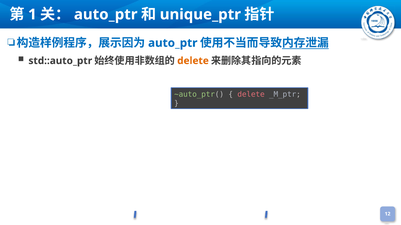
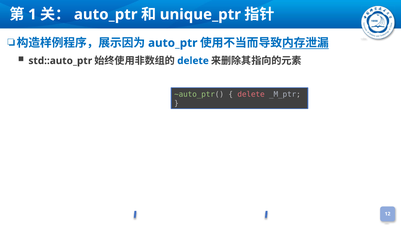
delete at (193, 61) colour: orange -> blue
